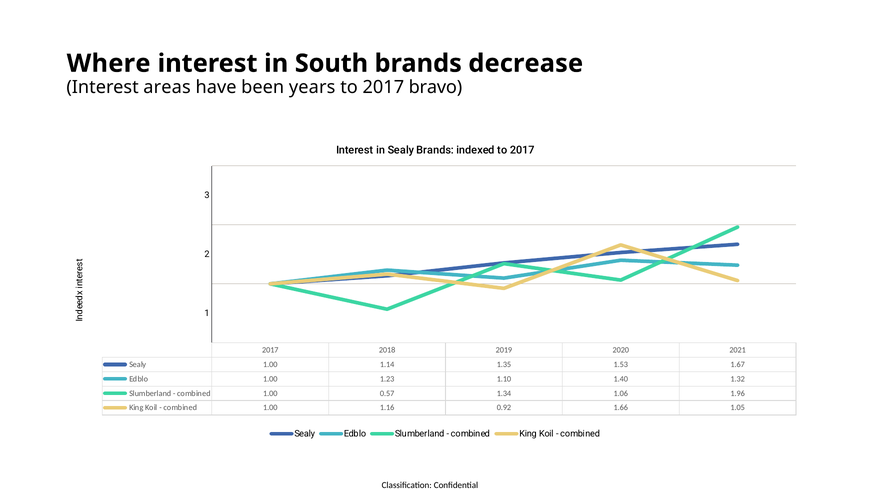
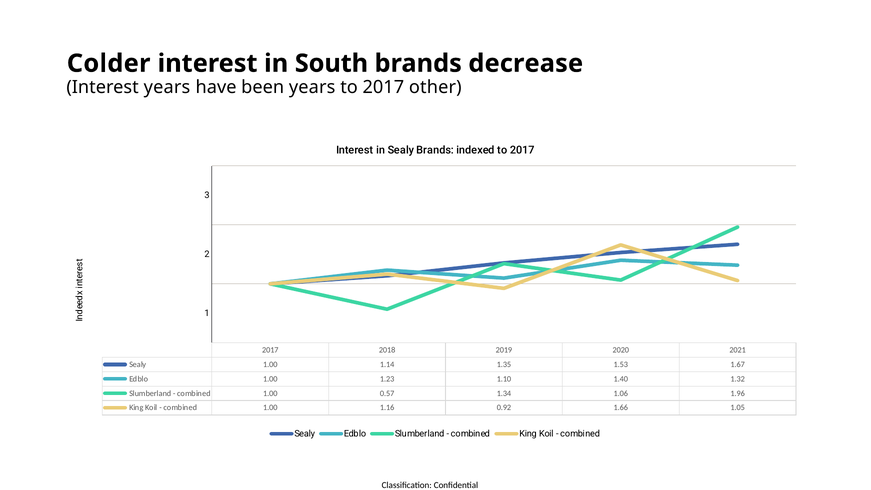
Where: Where -> Colder
Interest areas: areas -> years
bravo: bravo -> other
